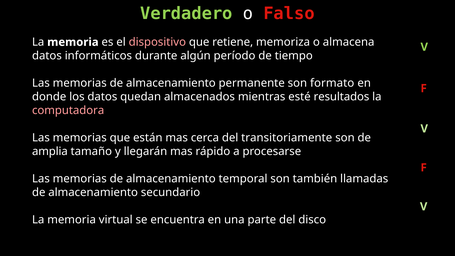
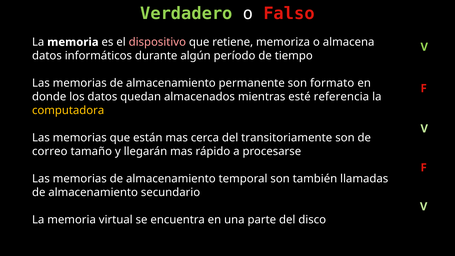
resultados: resultados -> referencia
computadora colour: pink -> yellow
amplia: amplia -> correo
